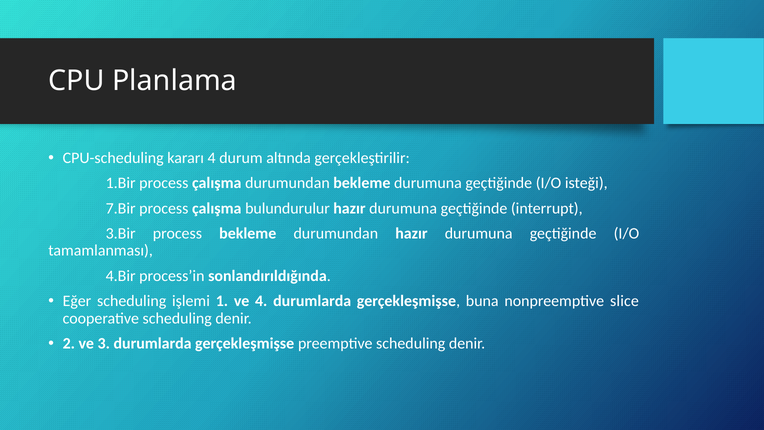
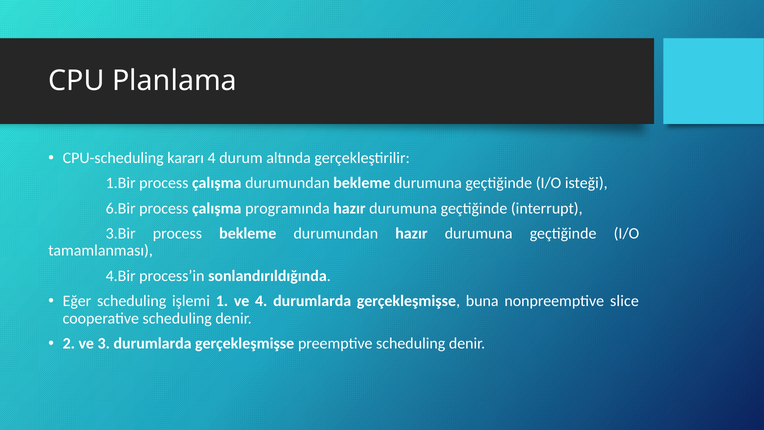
7.Bir: 7.Bir -> 6.Bir
bulundurulur: bulundurulur -> programında
